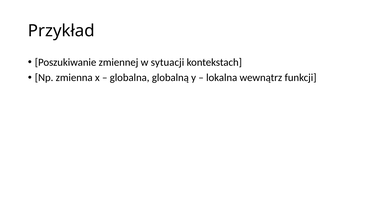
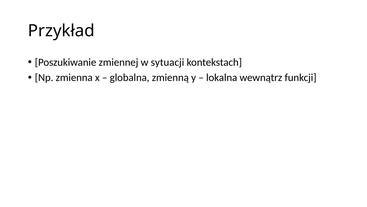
globalną: globalną -> zmienną
